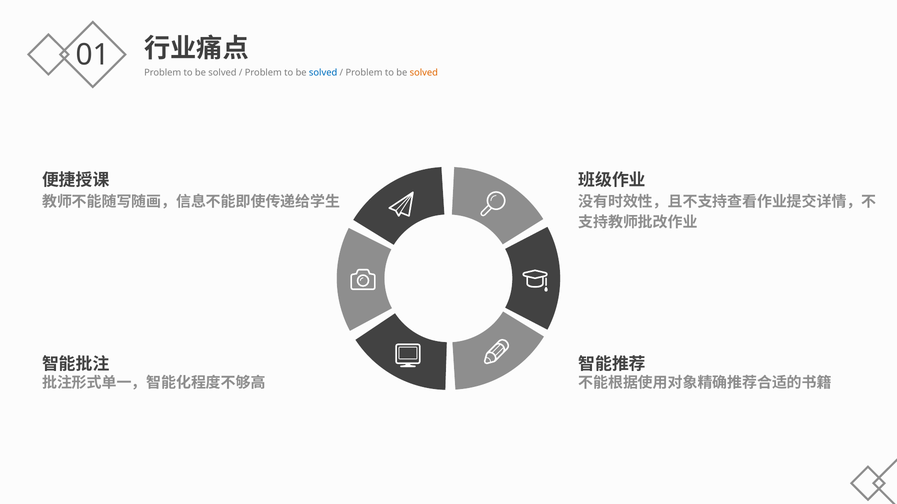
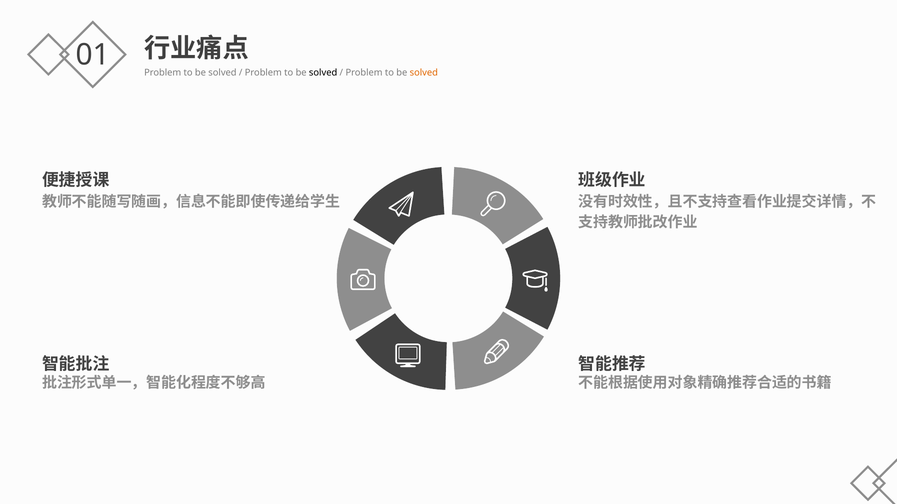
solved at (323, 73) colour: blue -> black
